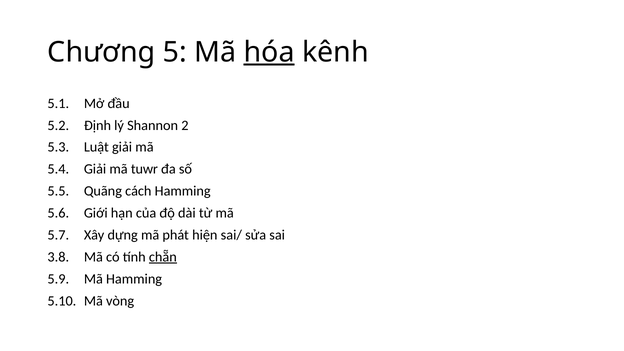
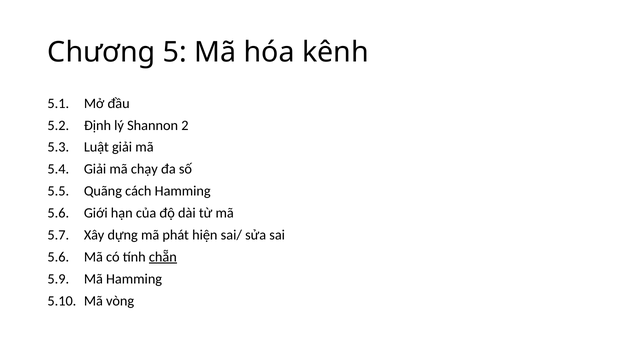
hóa underline: present -> none
tuwr: tuwr -> chạy
3.8 at (58, 257): 3.8 -> 5.6
